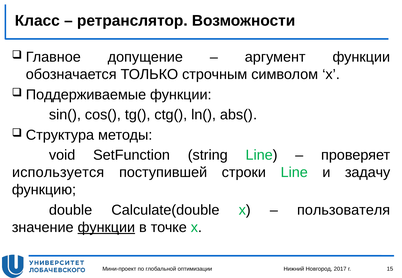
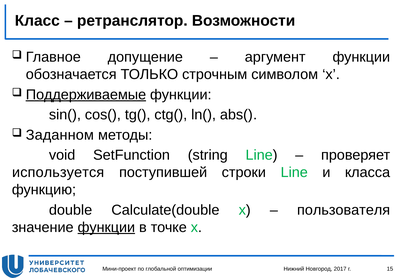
Поддерживаемые underline: none -> present
Структура: Структура -> Заданном
задачу: задачу -> класса
